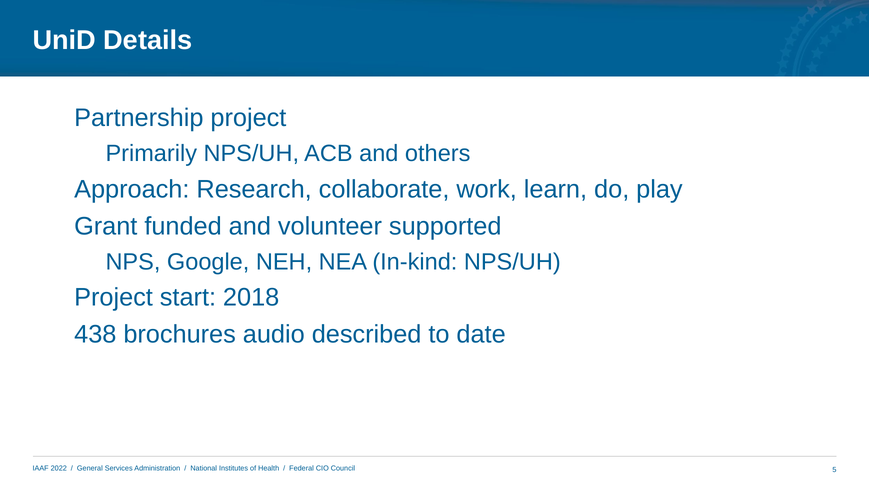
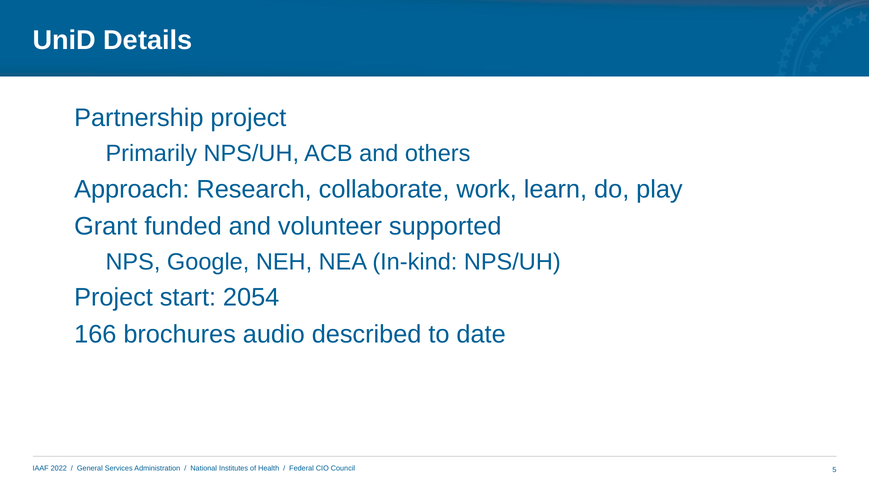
2018: 2018 -> 2054
438: 438 -> 166
